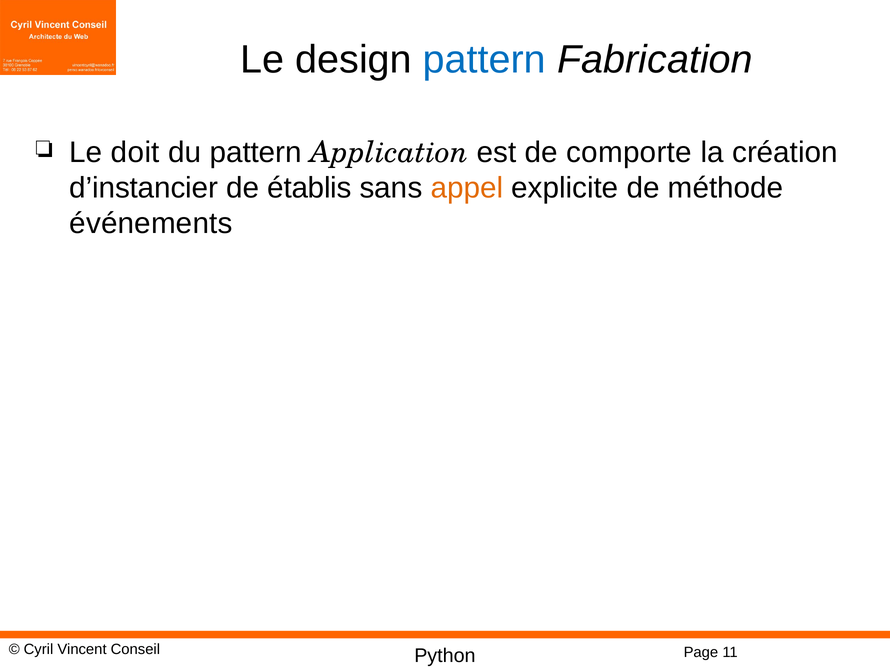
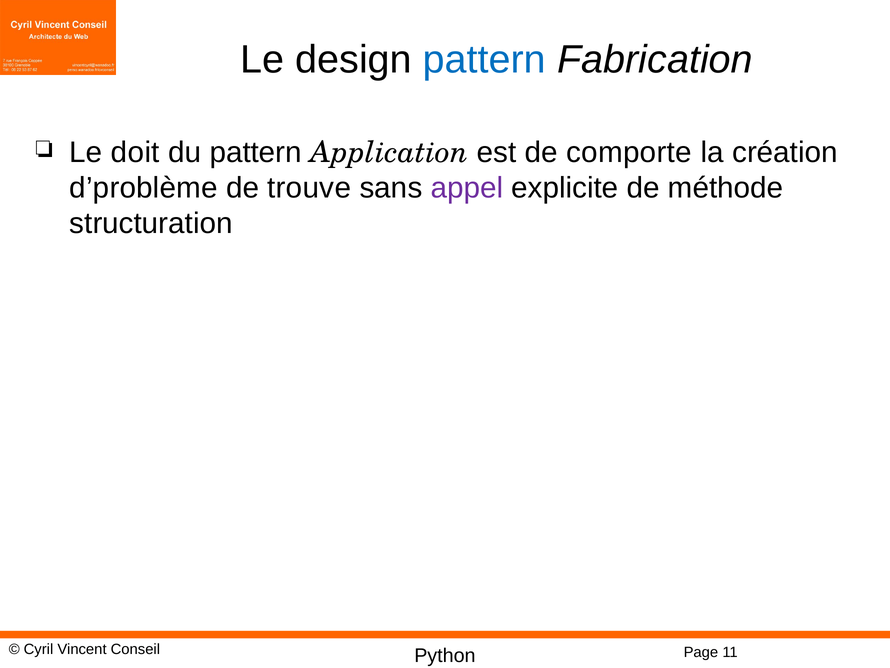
d’instancier: d’instancier -> d’problème
établis: établis -> trouve
appel colour: orange -> purple
événements: événements -> structuration
